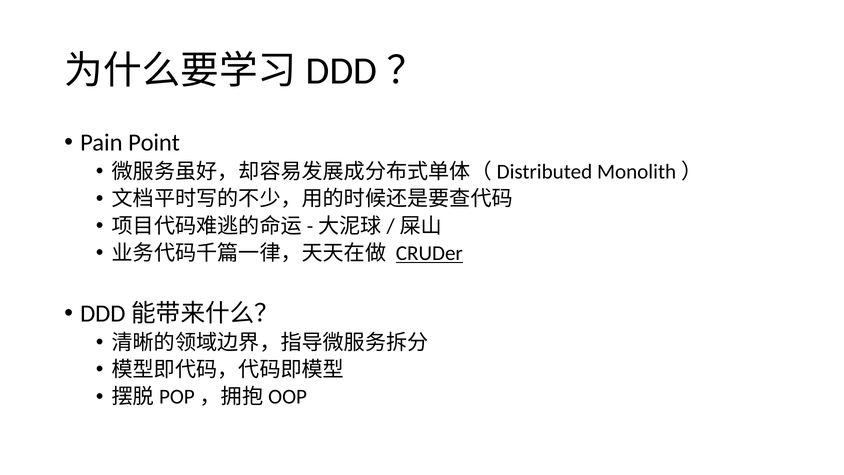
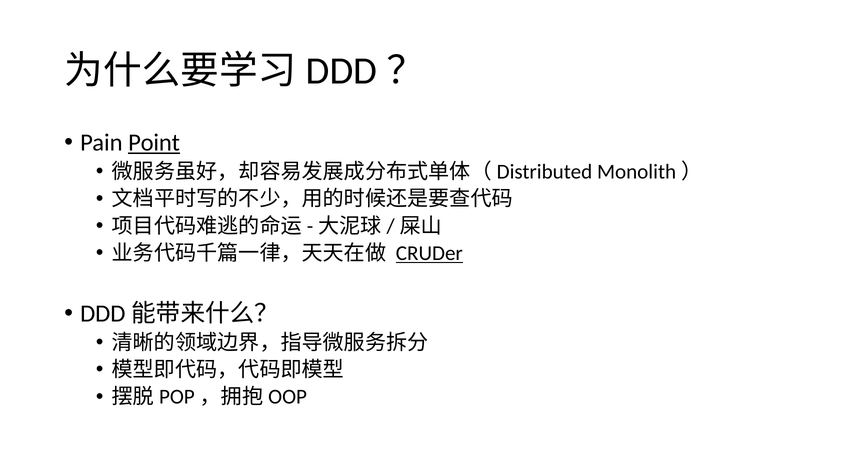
Point underline: none -> present
